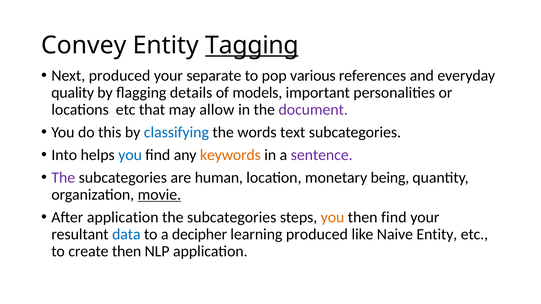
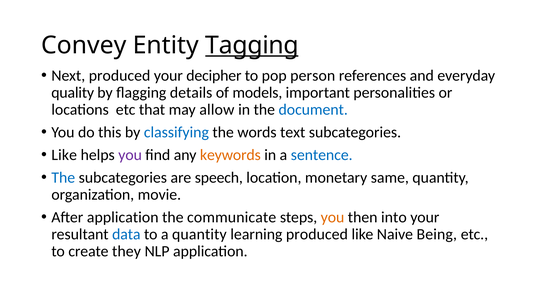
separate: separate -> decipher
various: various -> person
document colour: purple -> blue
Into at (64, 155): Into -> Like
you at (130, 155) colour: blue -> purple
sentence colour: purple -> blue
The at (63, 178) colour: purple -> blue
human: human -> speech
being: being -> same
movie underline: present -> none
subcategories at (232, 217): subcategories -> communicate
then find: find -> into
a decipher: decipher -> quantity
Naive Entity: Entity -> Being
create then: then -> they
